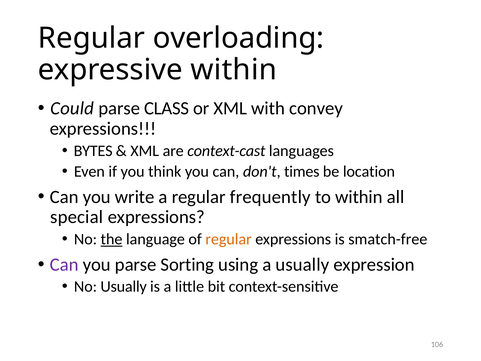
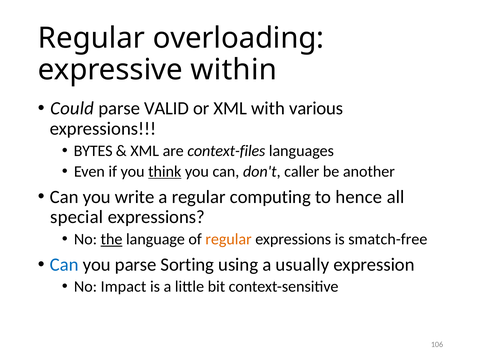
CLASS: CLASS -> VALID
convey: convey -> various
context-cast: context-cast -> context-files
think underline: none -> present
times: times -> caller
location: location -> another
frequently: frequently -> computing
to within: within -> hence
Can at (64, 264) colour: purple -> blue
No Usually: Usually -> Impact
